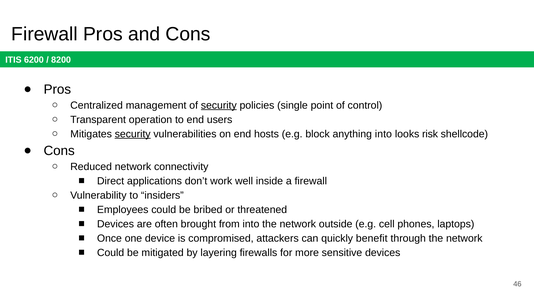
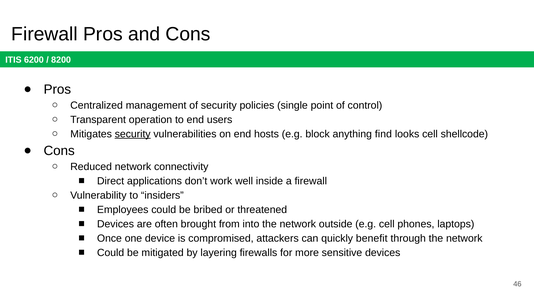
security at (219, 105) underline: present -> none
anything into: into -> find
looks risk: risk -> cell
